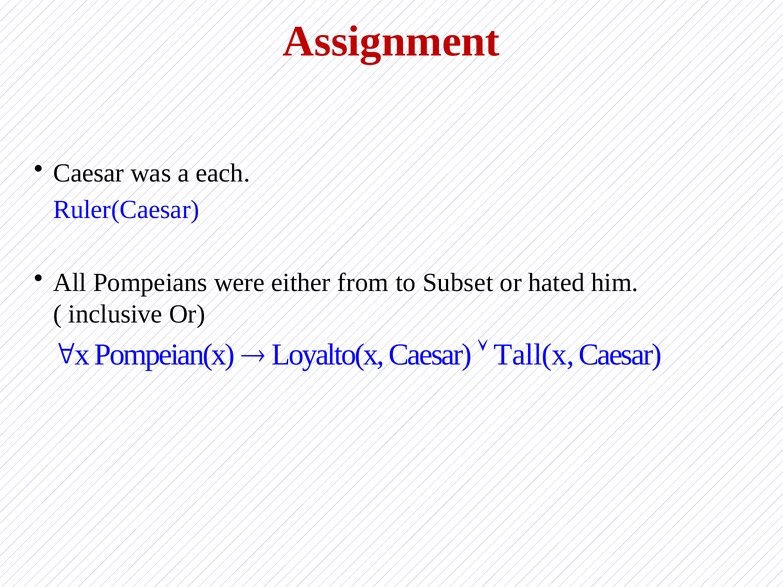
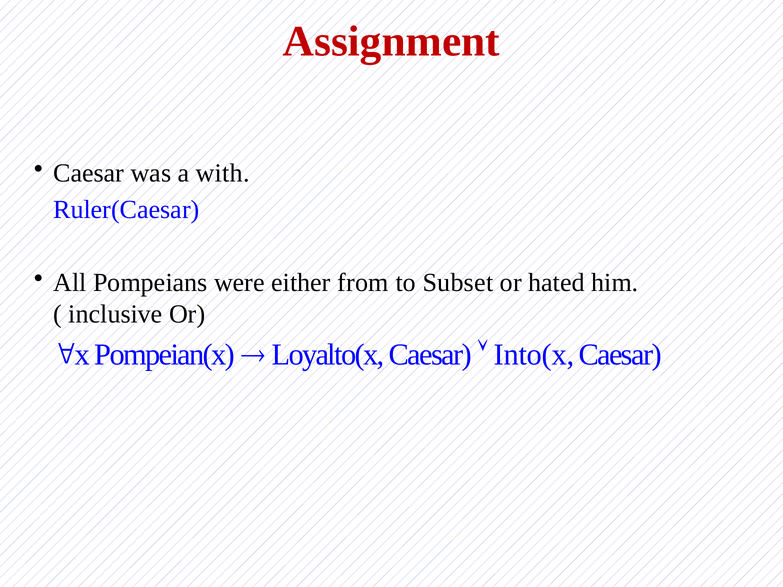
each: each -> with
Tall(x: Tall(x -> Into(x
